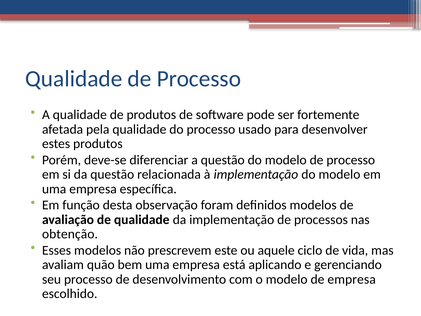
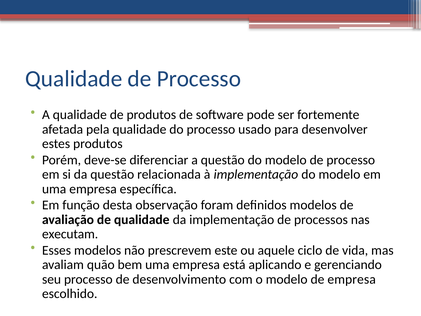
obtenção: obtenção -> executam
